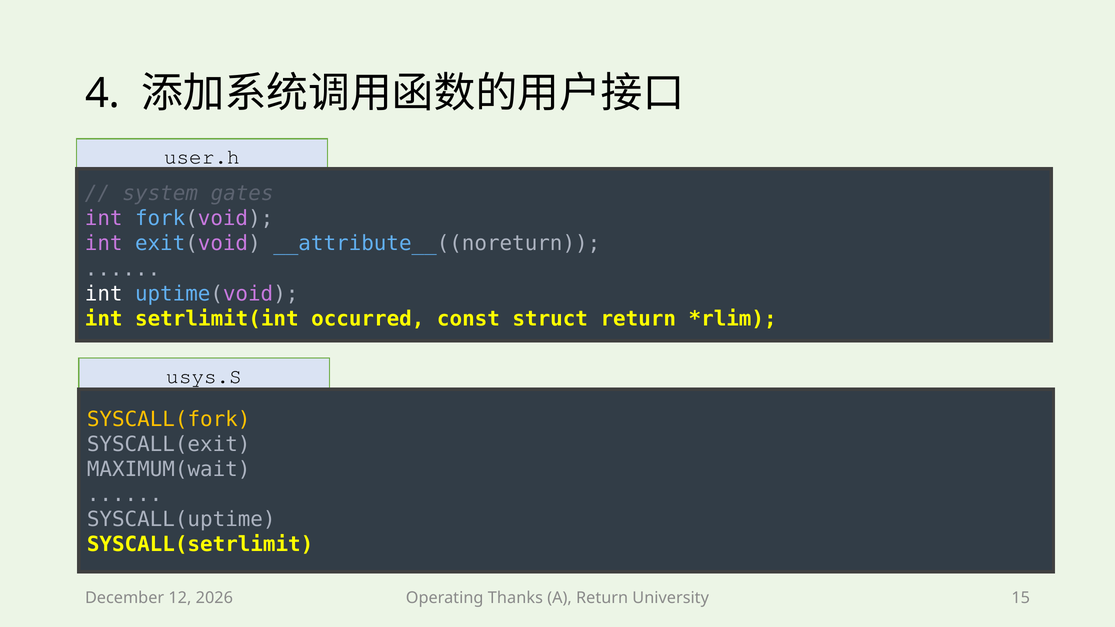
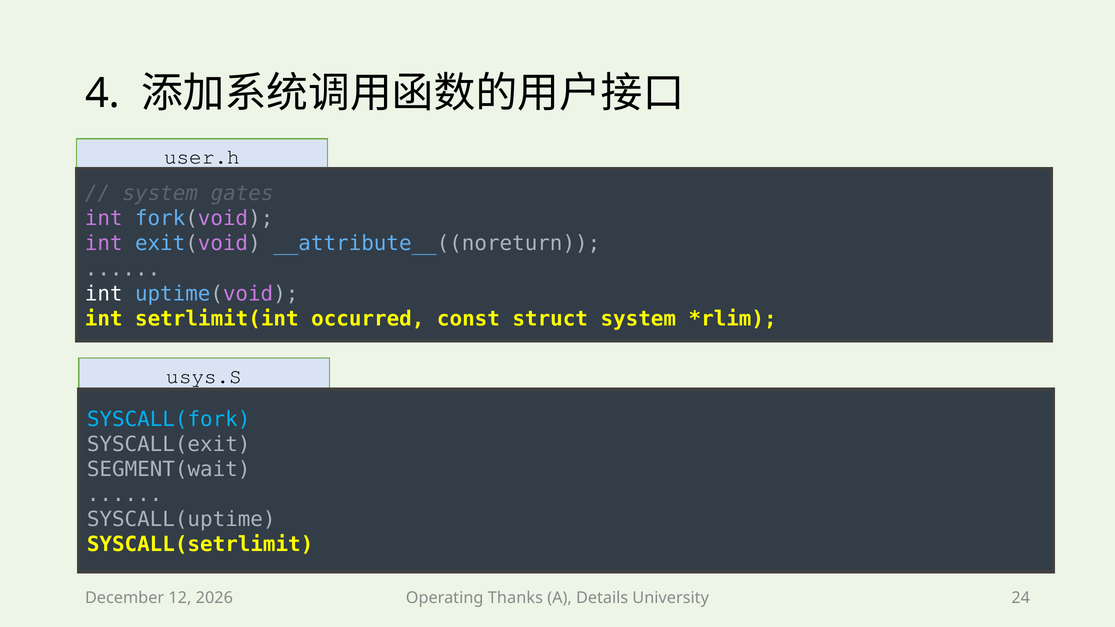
struct return: return -> system
SYSCALL(fork colour: yellow -> light blue
MAXIMUM(wait: MAXIMUM(wait -> SEGMENT(wait
A Return: Return -> Details
15: 15 -> 24
